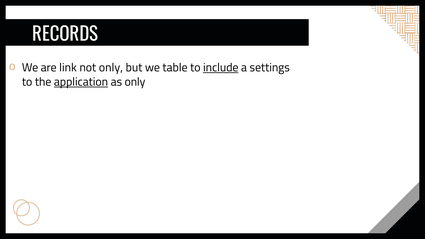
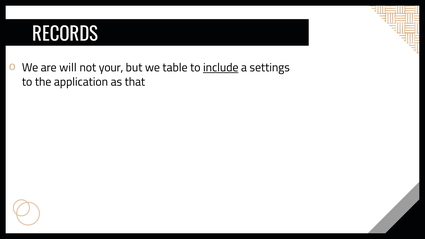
link: link -> will
not only: only -> your
application underline: present -> none
as only: only -> that
